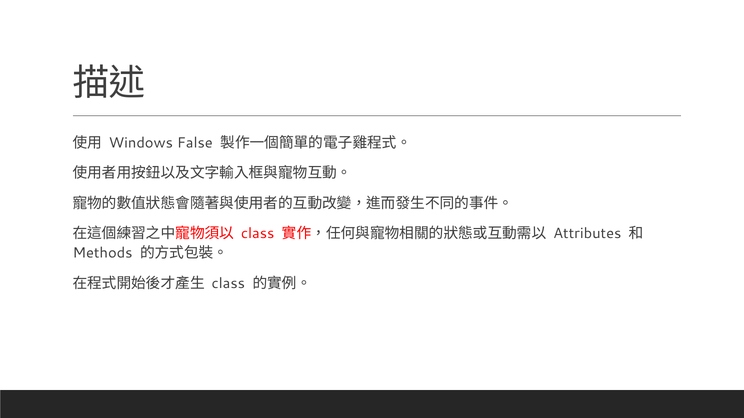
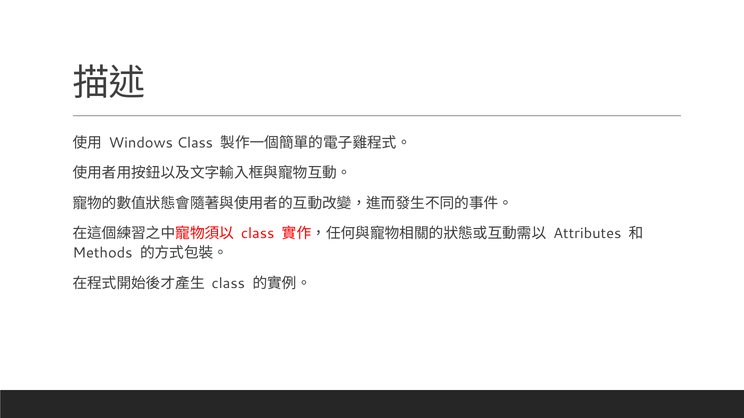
Windows False: False -> Class
